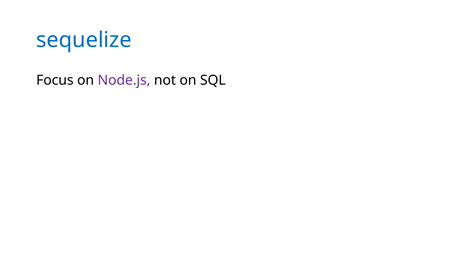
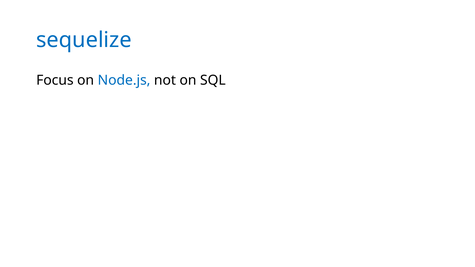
Node.js colour: purple -> blue
